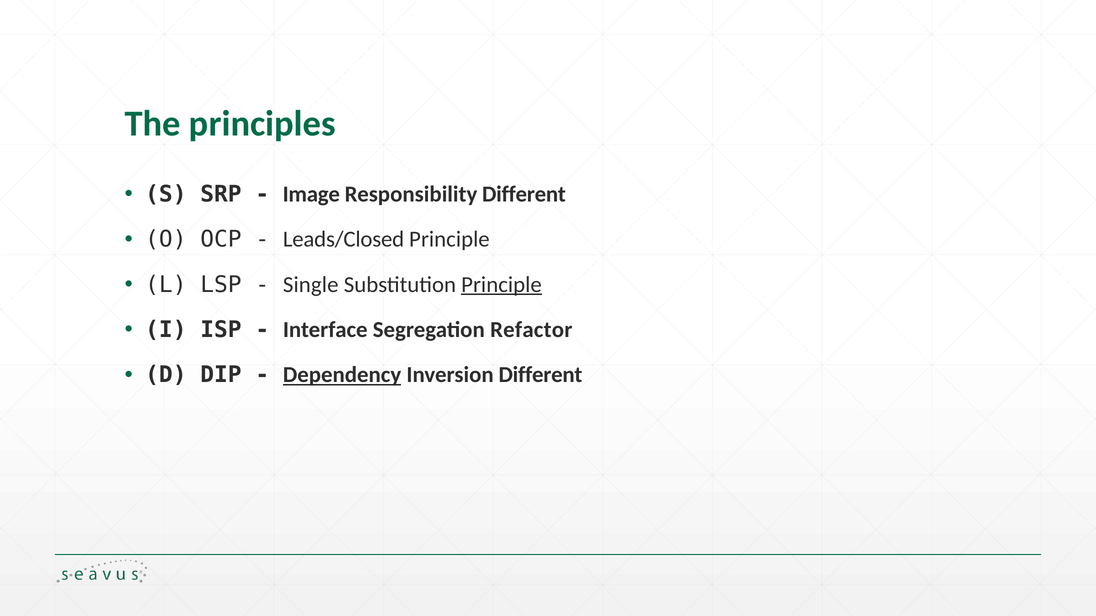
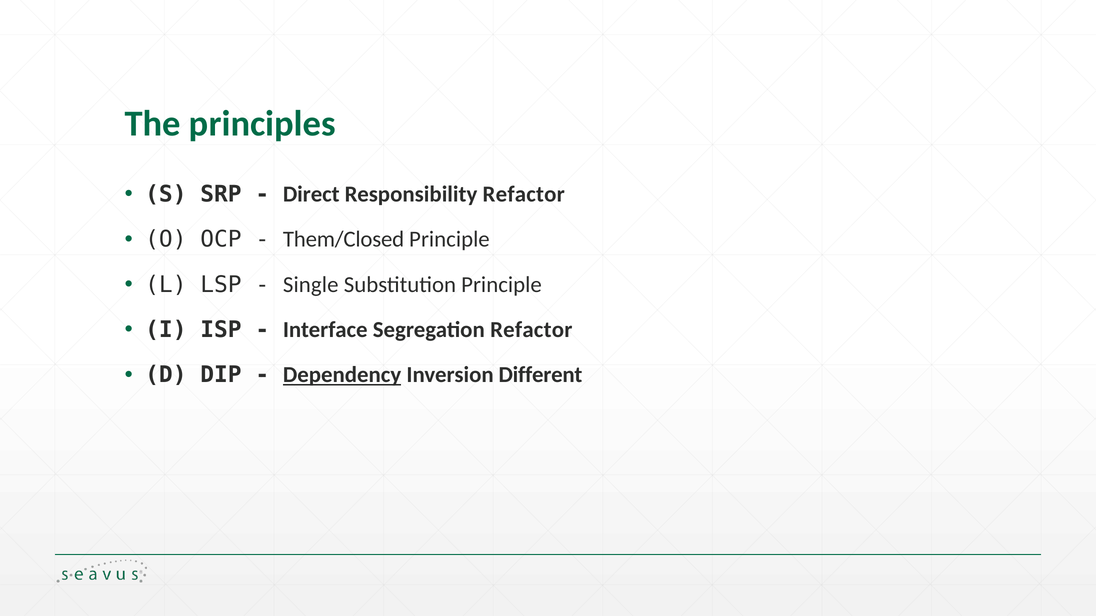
Image: Image -> Direct
Responsibility Different: Different -> Refactor
Leads/Closed: Leads/Closed -> Them/Closed
Principle at (502, 285) underline: present -> none
